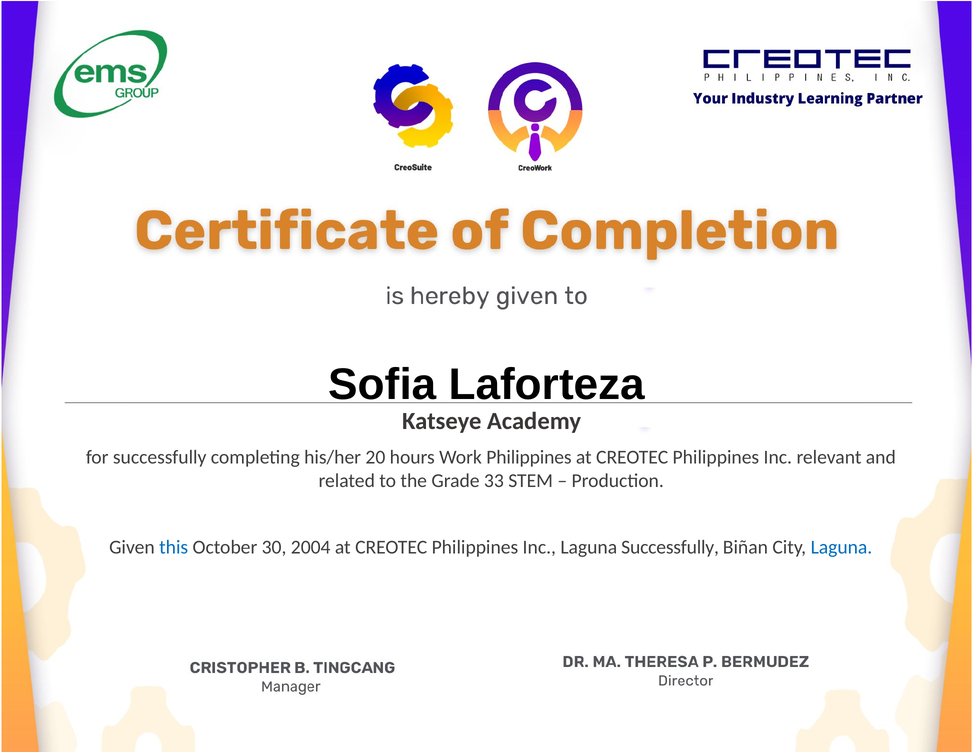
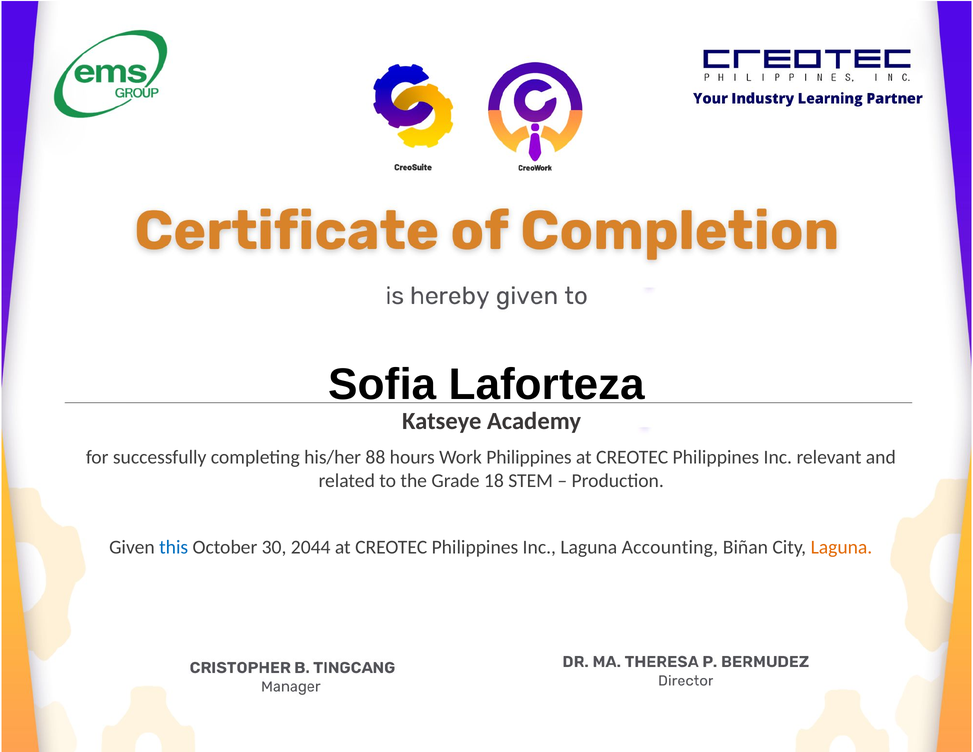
20: 20 -> 88
33: 33 -> 18
2004: 2004 -> 2044
Laguna Successfully: Successfully -> Accounting
Laguna at (841, 547) colour: blue -> orange
